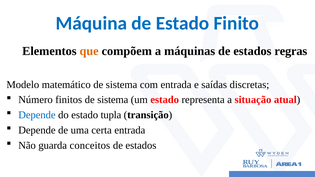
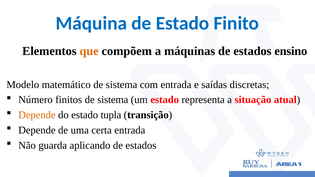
regras: regras -> ensino
Depende at (37, 115) colour: blue -> orange
conceitos: conceitos -> aplicando
